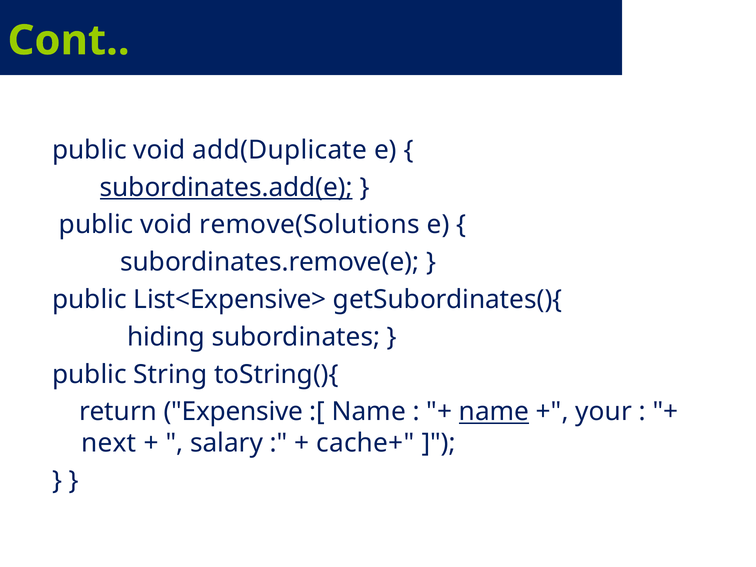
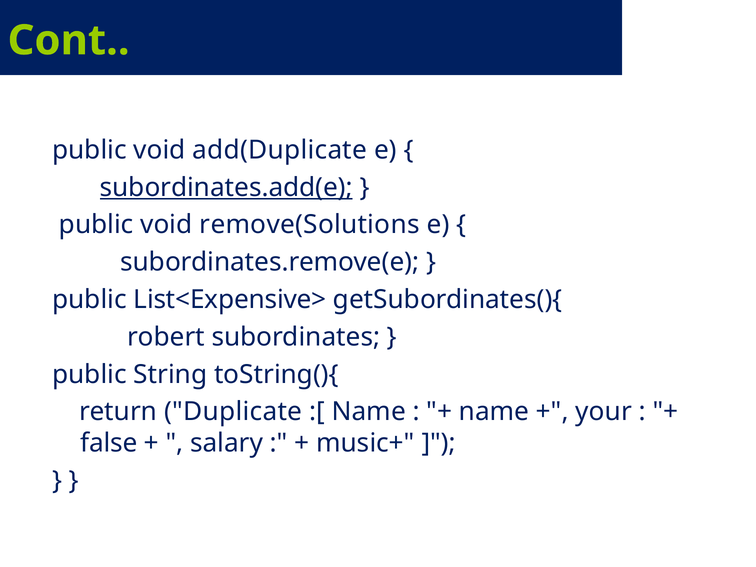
hiding: hiding -> robert
Expensive: Expensive -> Duplicate
name at (494, 412) underline: present -> none
next: next -> false
cache+: cache+ -> music+
